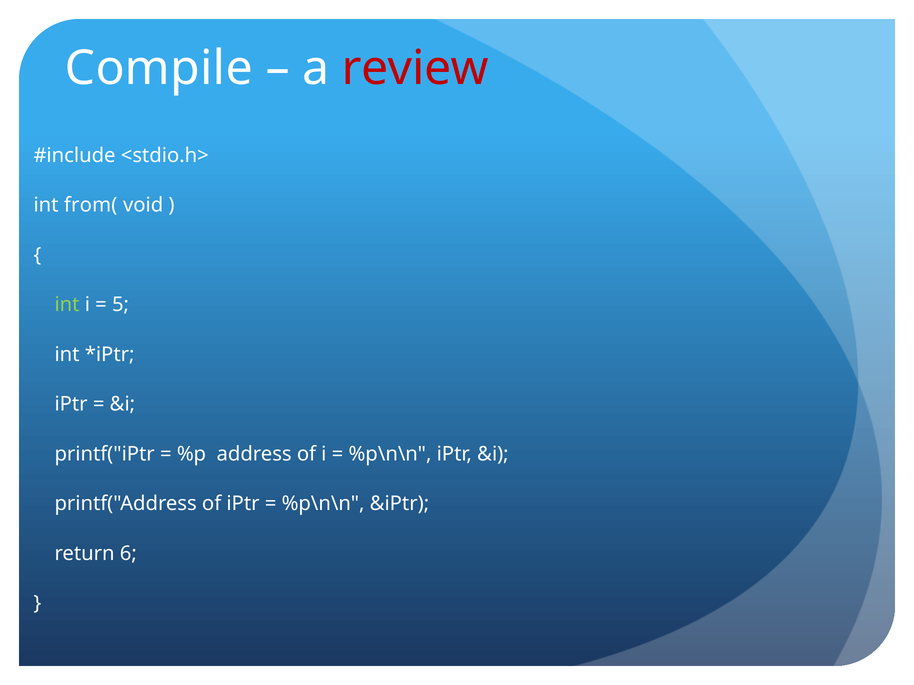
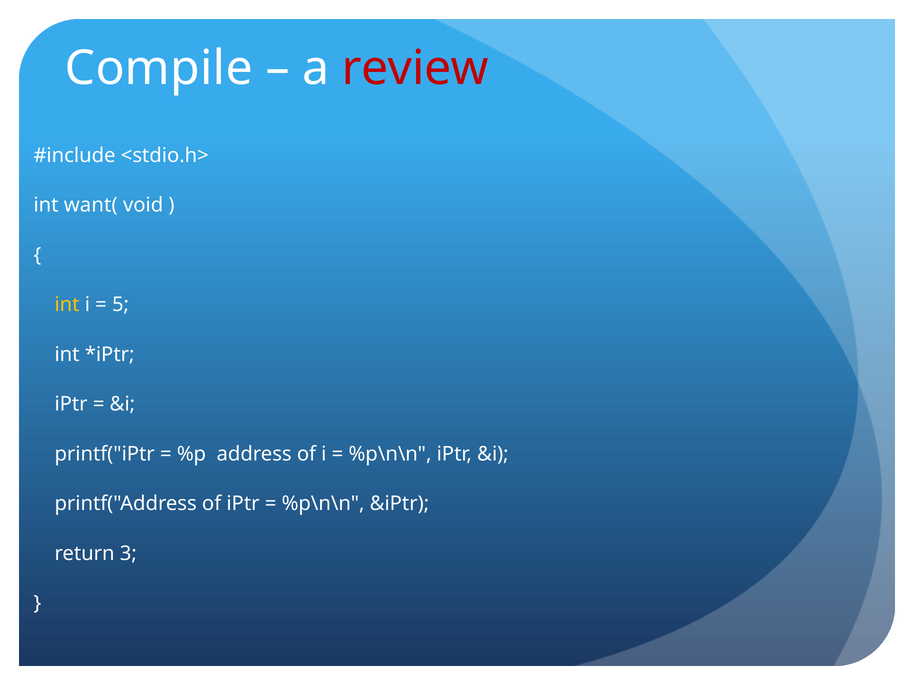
from(: from( -> want(
int at (67, 305) colour: light green -> yellow
6: 6 -> 3
